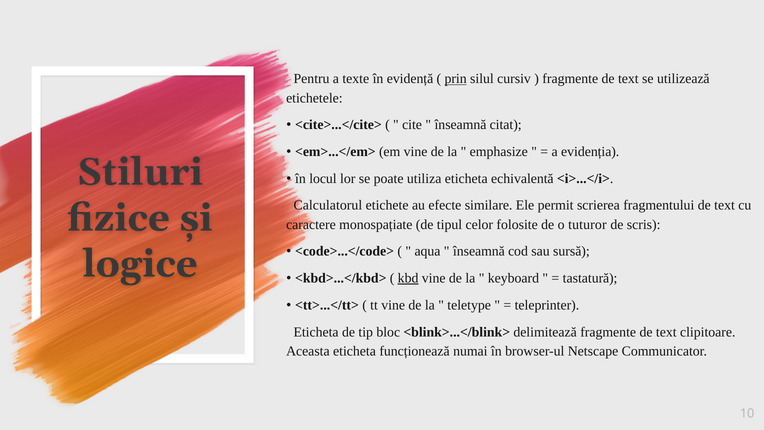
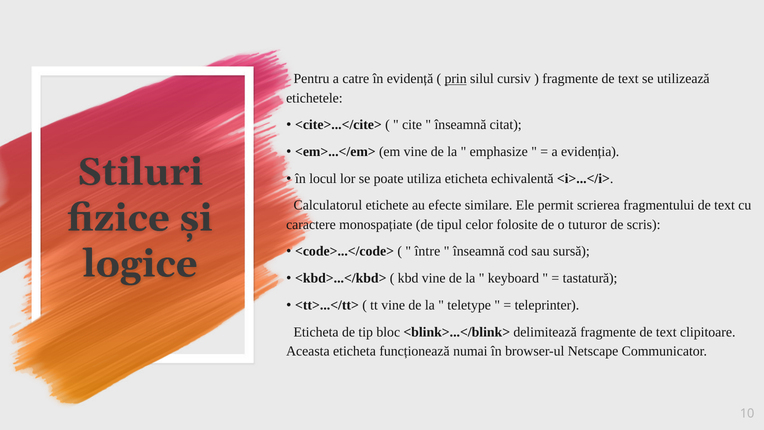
texte: texte -> catre
aqua: aqua -> între
kbd underline: present -> none
